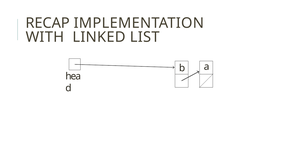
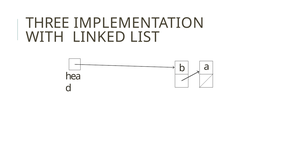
RECAP: RECAP -> THREE
